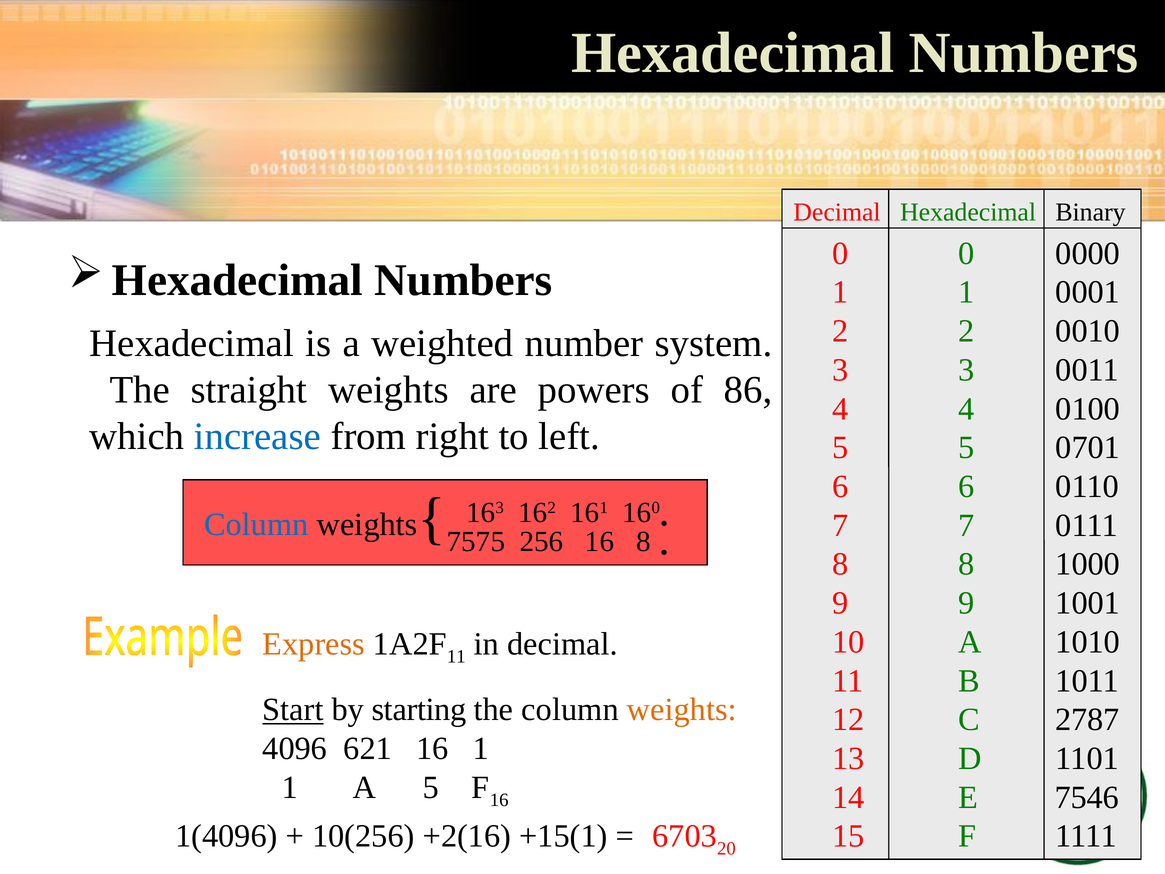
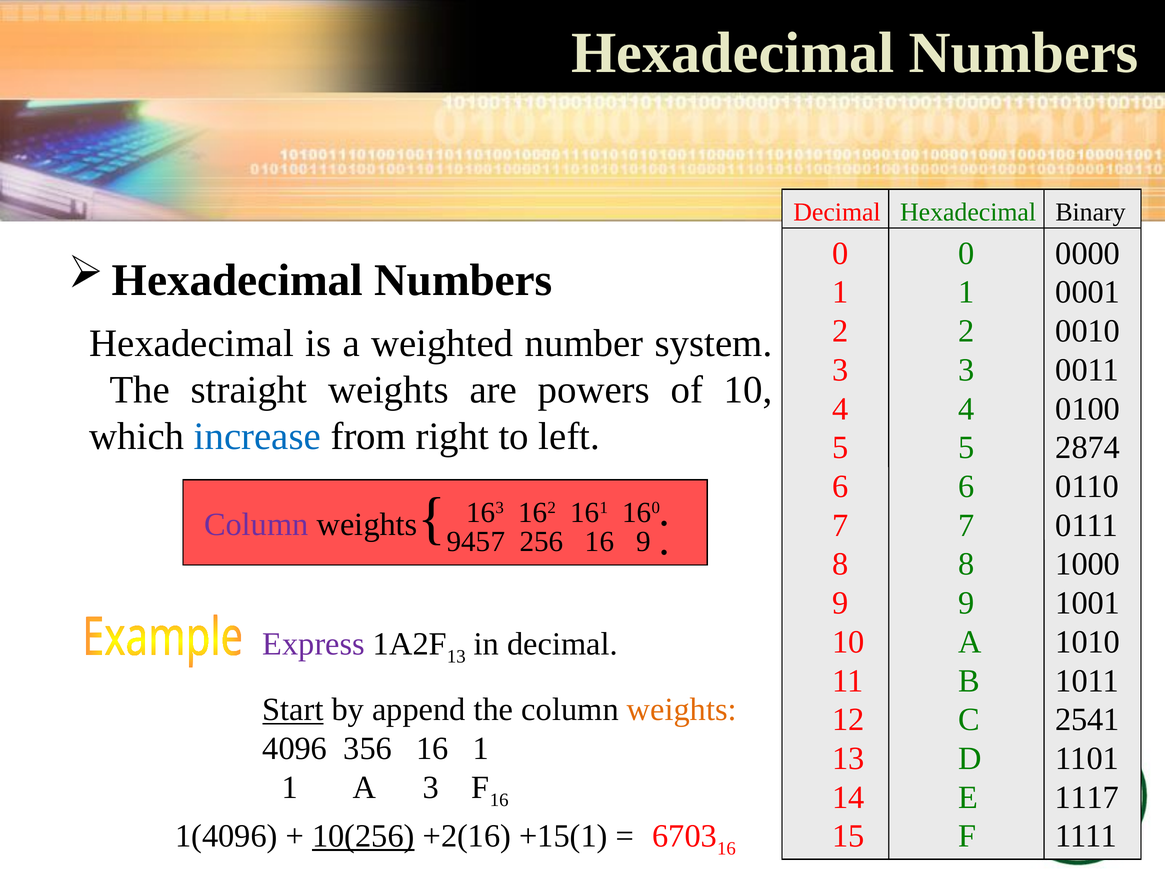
of 86: 86 -> 10
0701: 0701 -> 2874
Column at (256, 524) colour: blue -> purple
7575: 7575 -> 9457
16 8: 8 -> 9
Express colour: orange -> purple
11 at (456, 656): 11 -> 13
starting: starting -> append
2787: 2787 -> 2541
621: 621 -> 356
A 5: 5 -> 3
7546: 7546 -> 1117
10(256 underline: none -> present
20 at (726, 848): 20 -> 16
